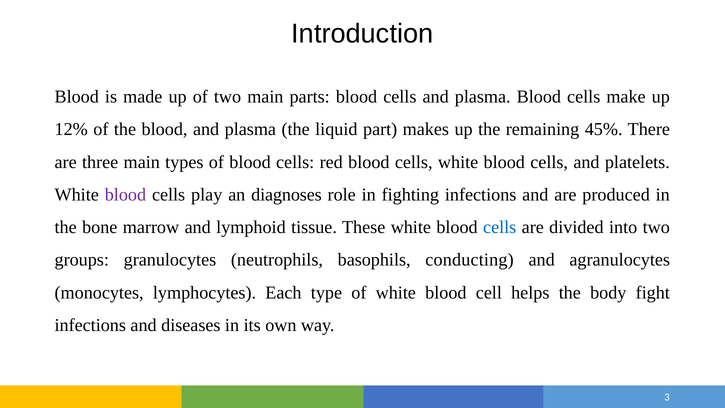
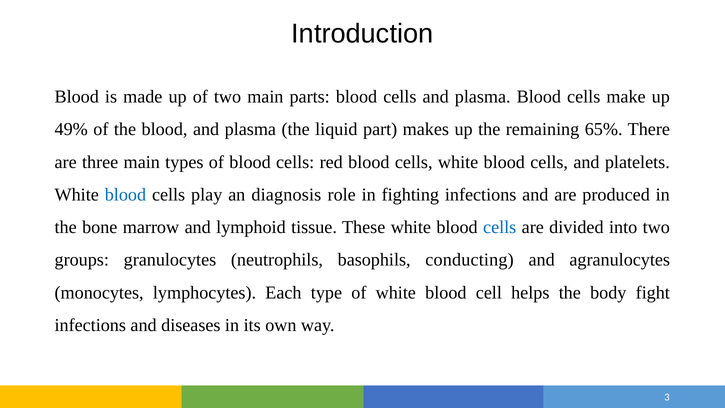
12%: 12% -> 49%
45%: 45% -> 65%
blood at (125, 195) colour: purple -> blue
diagnoses: diagnoses -> diagnosis
